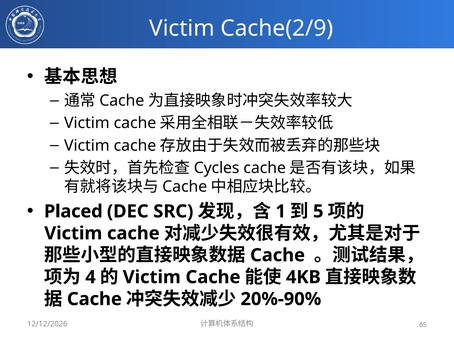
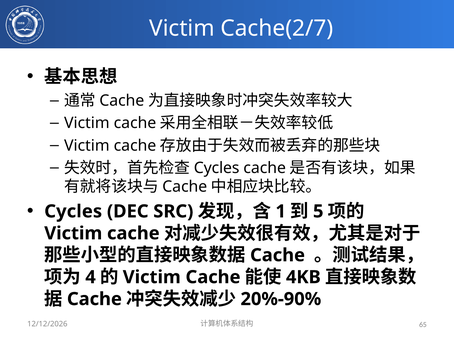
Cache(2/9: Cache(2/9 -> Cache(2/7
Placed at (73, 212): Placed -> Cycles
